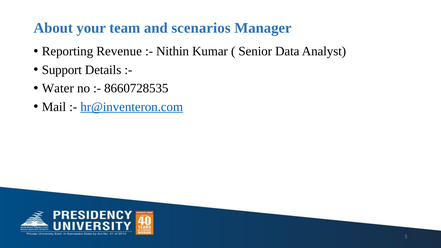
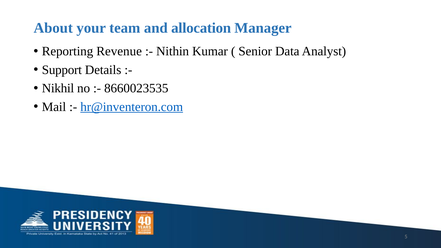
scenarios: scenarios -> allocation
Water: Water -> Nikhil
8660728535: 8660728535 -> 8660023535
